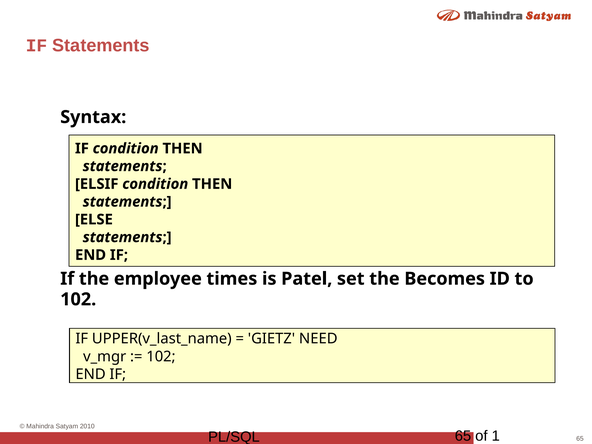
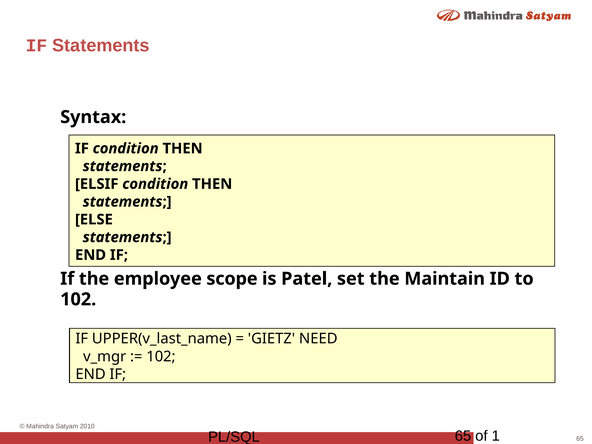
times: times -> scope
Becomes: Becomes -> Maintain
